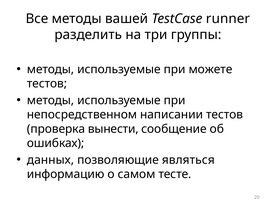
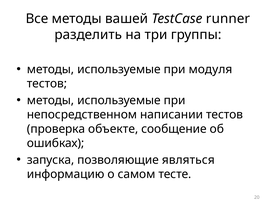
можете: можете -> модуля
вынести: вынести -> объекте
данных: данных -> запуска
